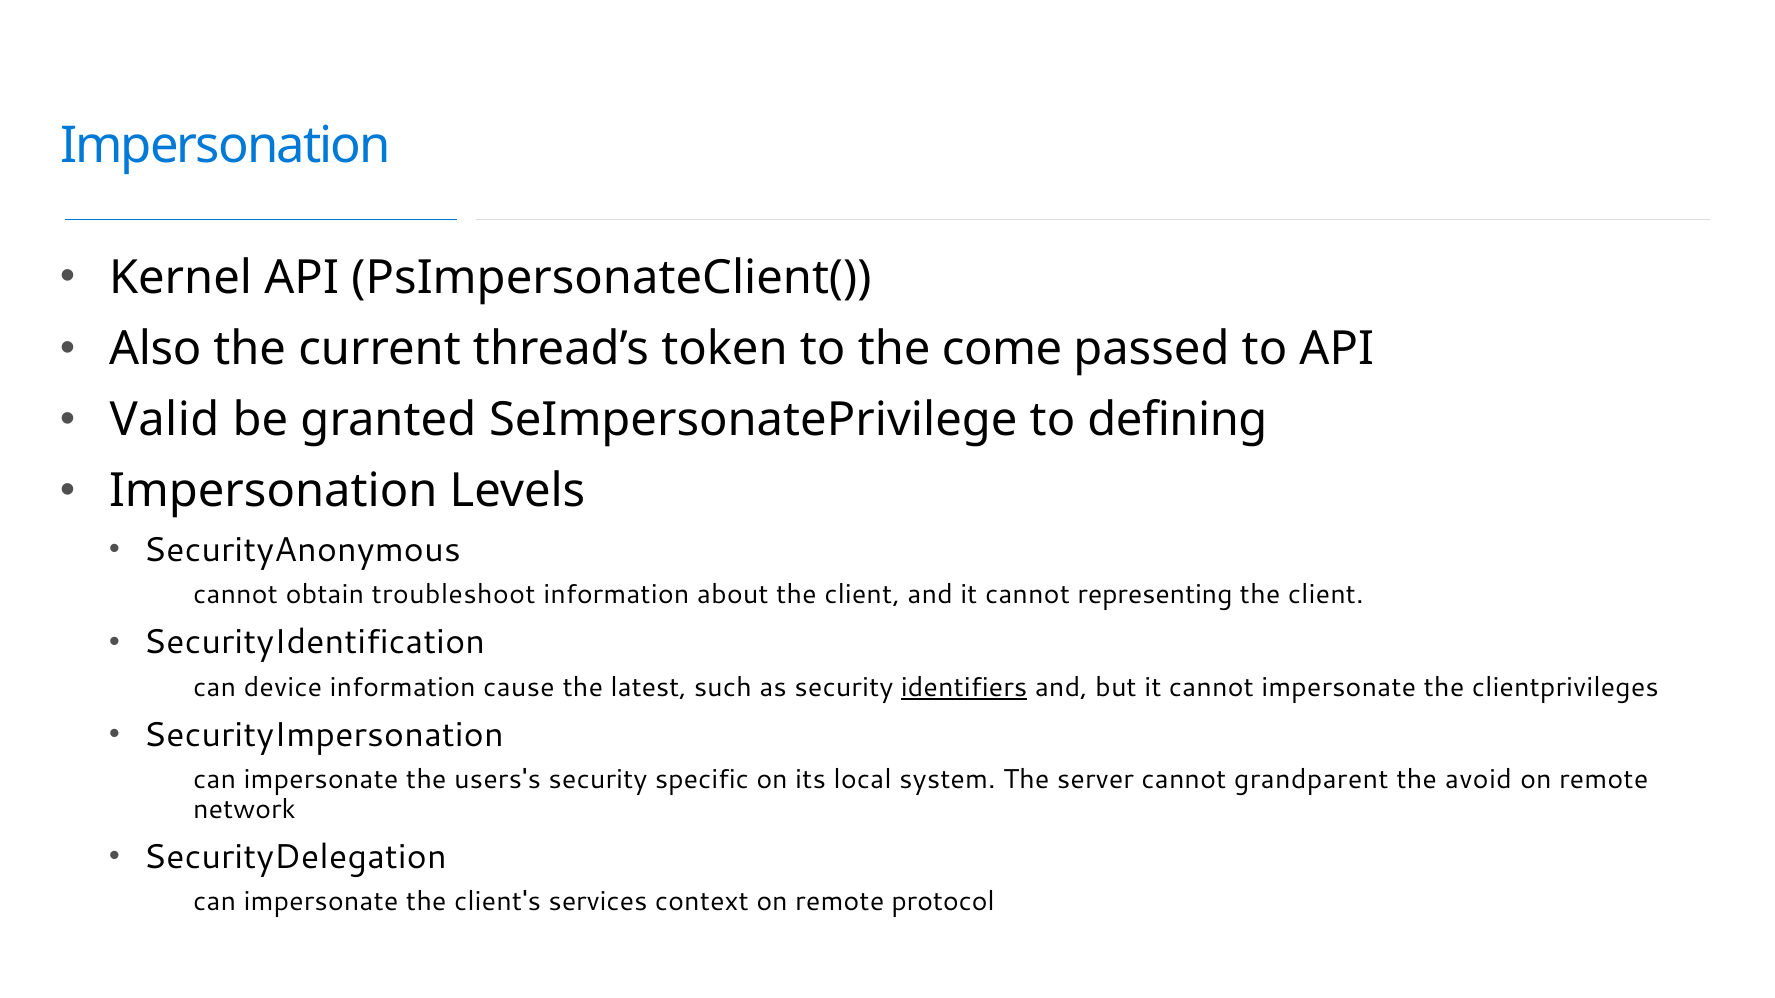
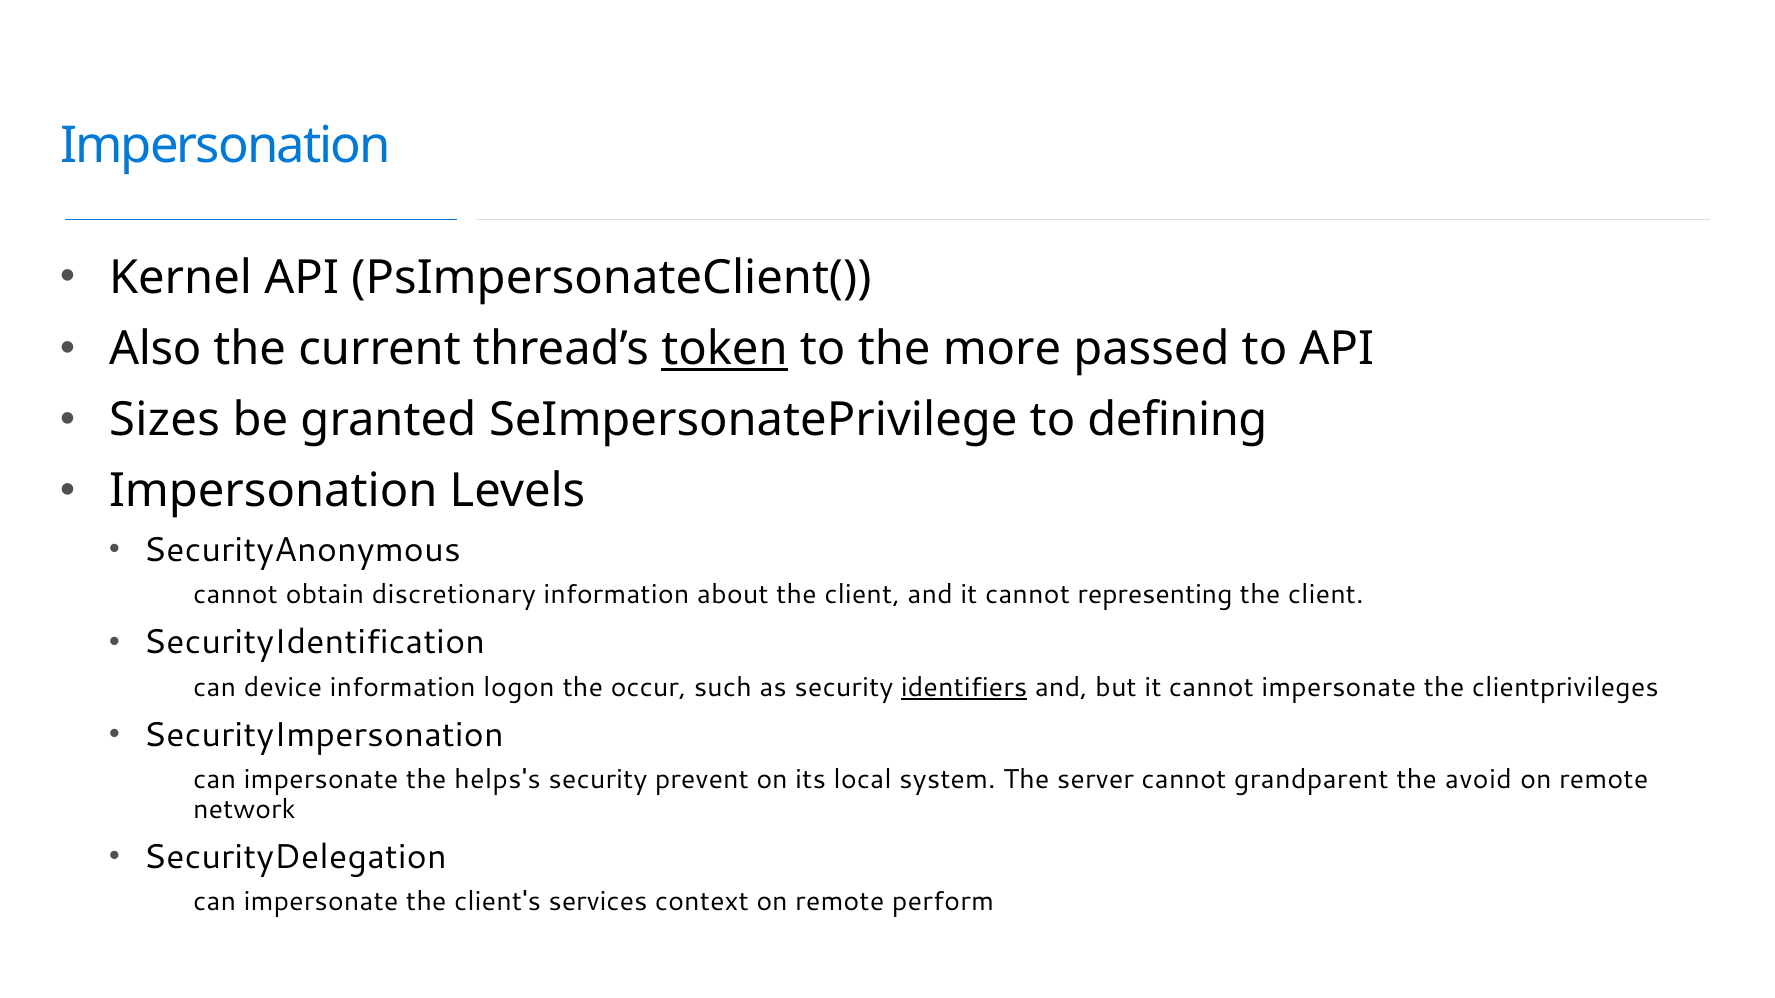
token underline: none -> present
come: come -> more
Valid: Valid -> Sizes
troubleshoot: troubleshoot -> discretionary
cause: cause -> logon
latest: latest -> occur
users's: users's -> helps's
specific: specific -> prevent
protocol: protocol -> perform
